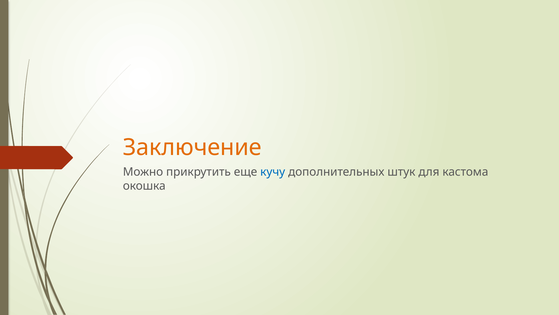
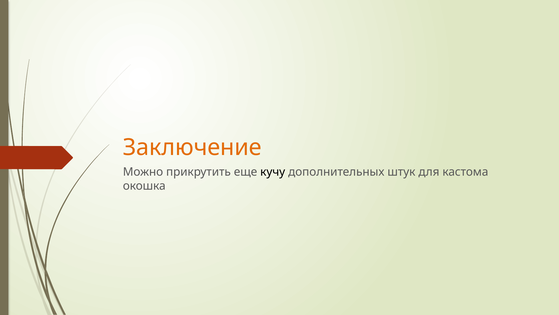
кучу colour: blue -> black
